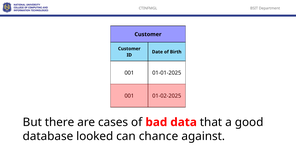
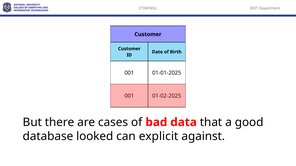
chance: chance -> explicit
